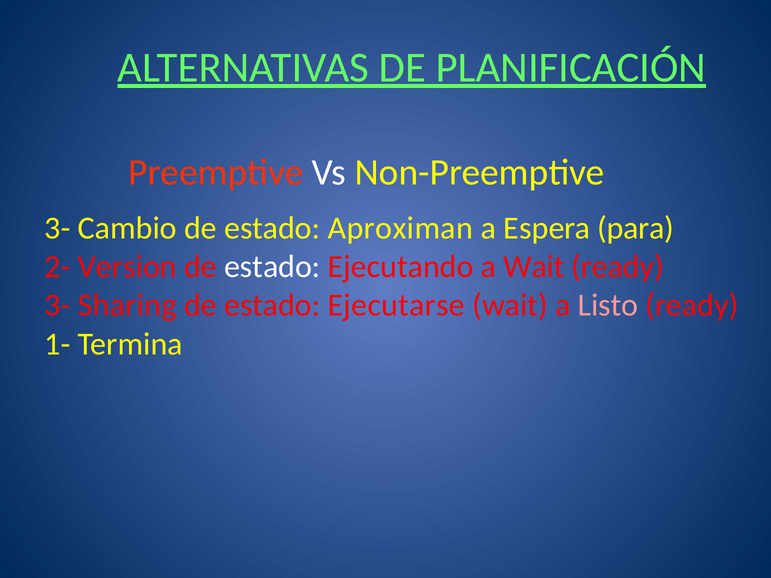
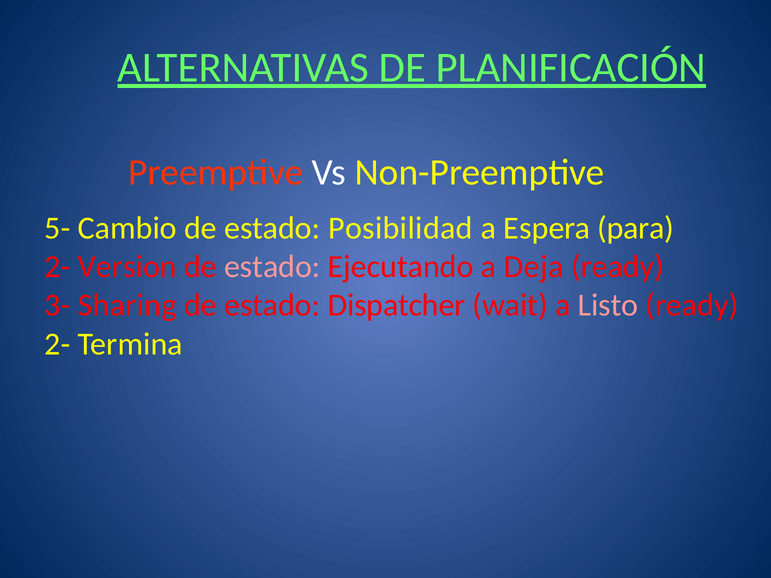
3- at (57, 228): 3- -> 5-
Aproximan: Aproximan -> Posibilidad
estado at (272, 267) colour: white -> pink
a Wait: Wait -> Deja
Ejecutarse: Ejecutarse -> Dispatcher
1- at (57, 344): 1- -> 2-
